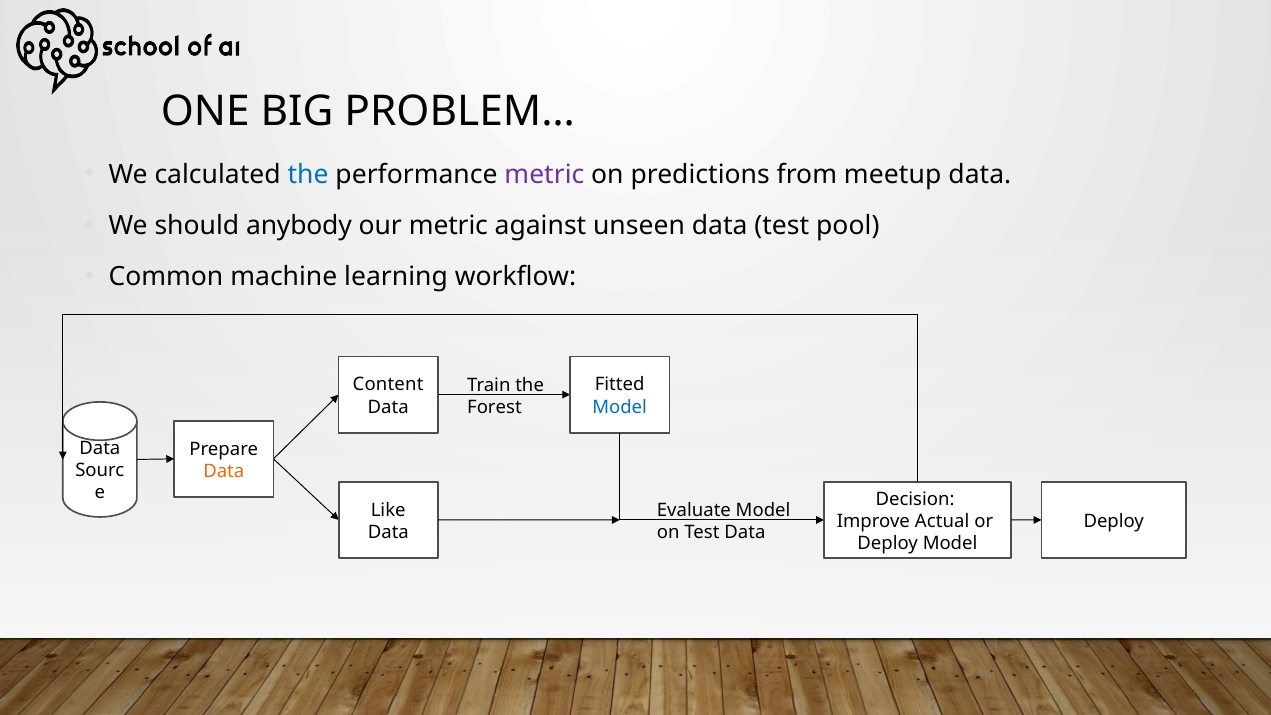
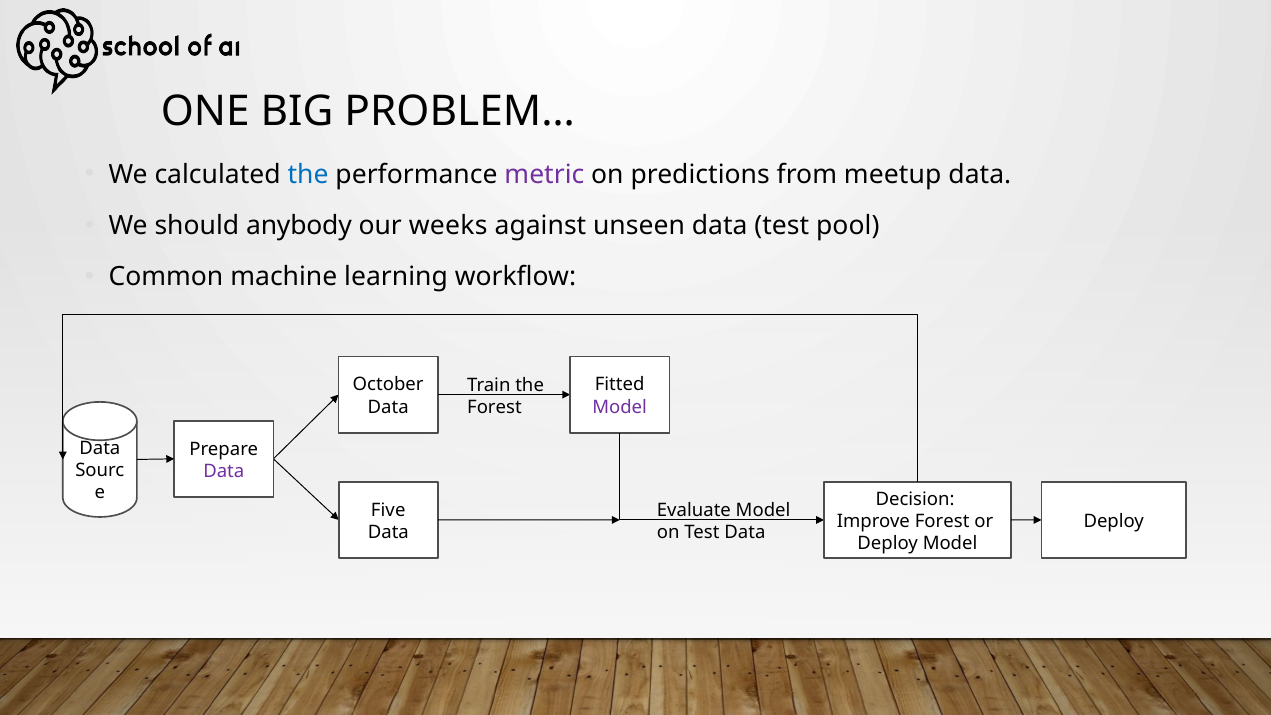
our metric: metric -> weeks
Content: Content -> October
Model at (620, 407) colour: blue -> purple
Data at (224, 471) colour: orange -> purple
Like: Like -> Five
Improve Actual: Actual -> Forest
